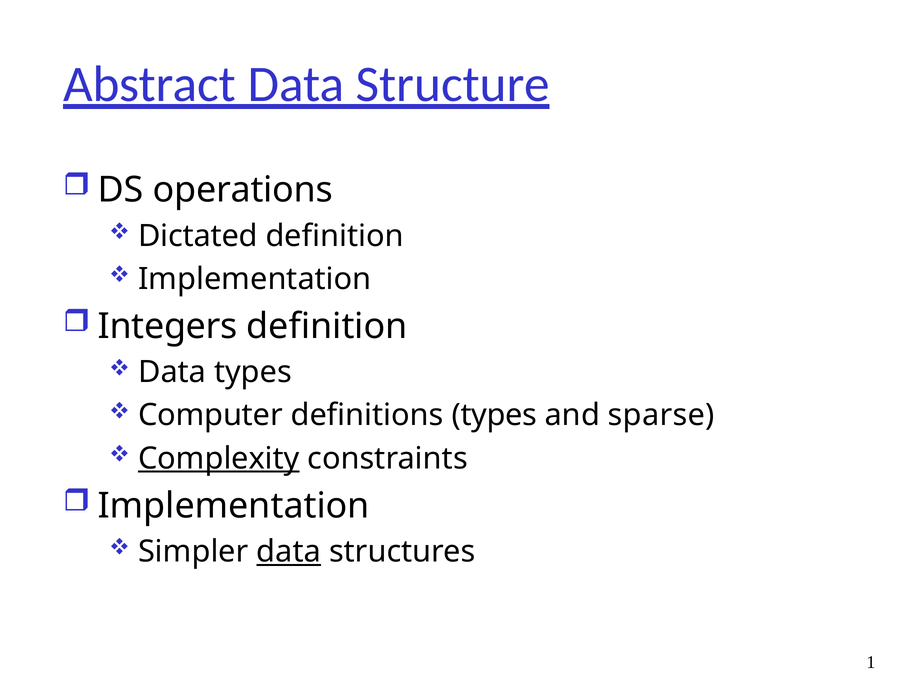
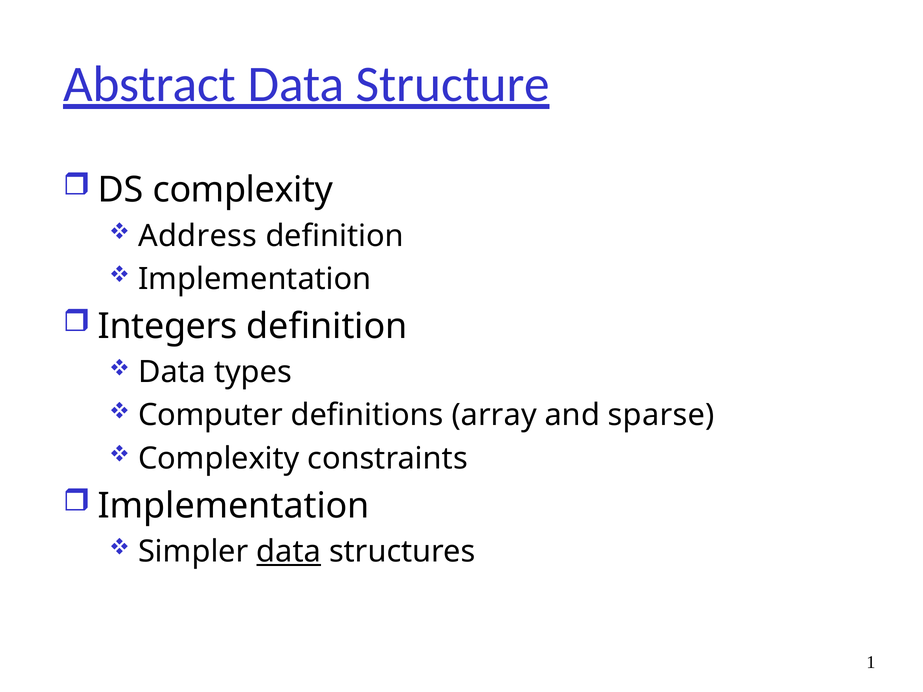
DS operations: operations -> complexity
Dictated: Dictated -> Address
definitions types: types -> array
Complexity at (219, 459) underline: present -> none
